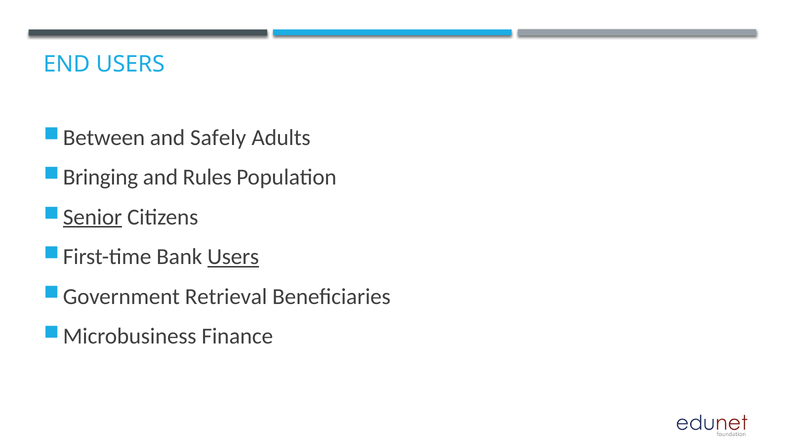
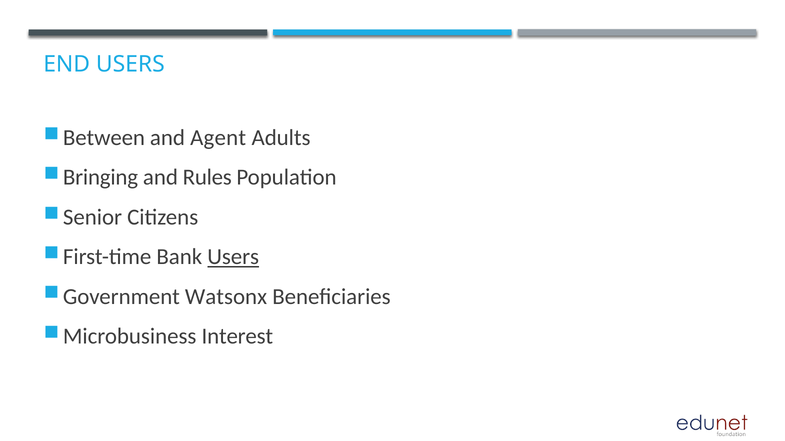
Safely: Safely -> Agent
Senior underline: present -> none
Retrieval: Retrieval -> Watsonx
Finance: Finance -> Interest
